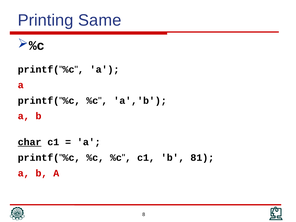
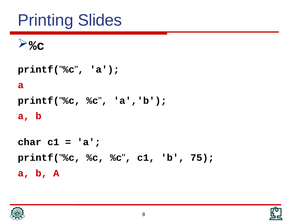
Same: Same -> Slides
char underline: present -> none
81: 81 -> 75
